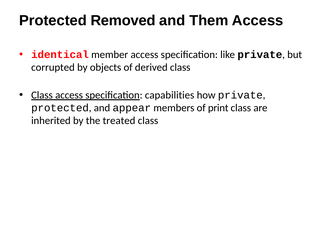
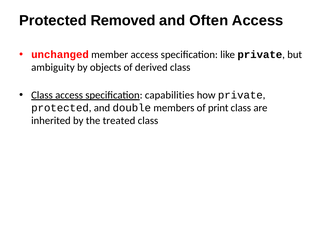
Them: Them -> Often
identical: identical -> unchanged
corrupted: corrupted -> ambiguity
appear: appear -> double
